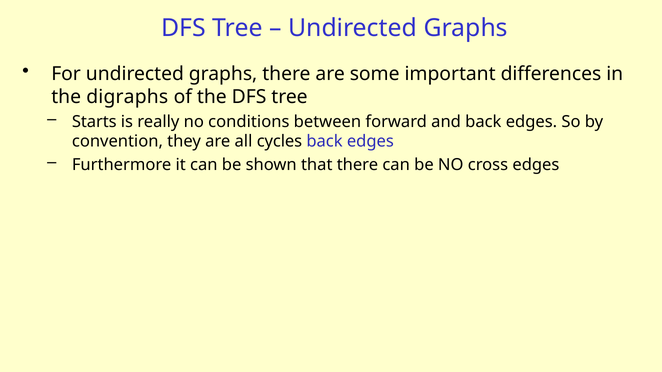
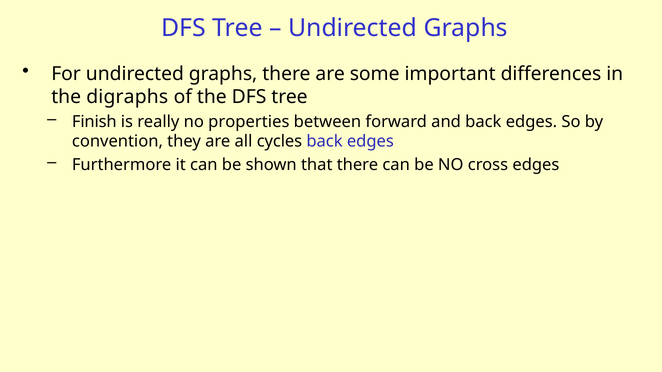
Starts: Starts -> Finish
conditions: conditions -> properties
